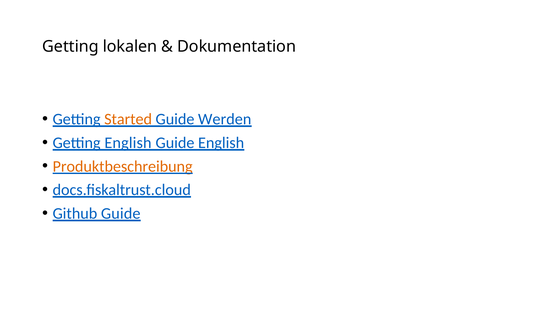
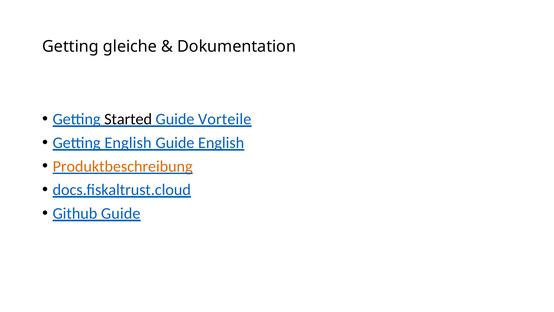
lokalen: lokalen -> gleiche
Started colour: orange -> black
Werden: Werden -> Vorteile
